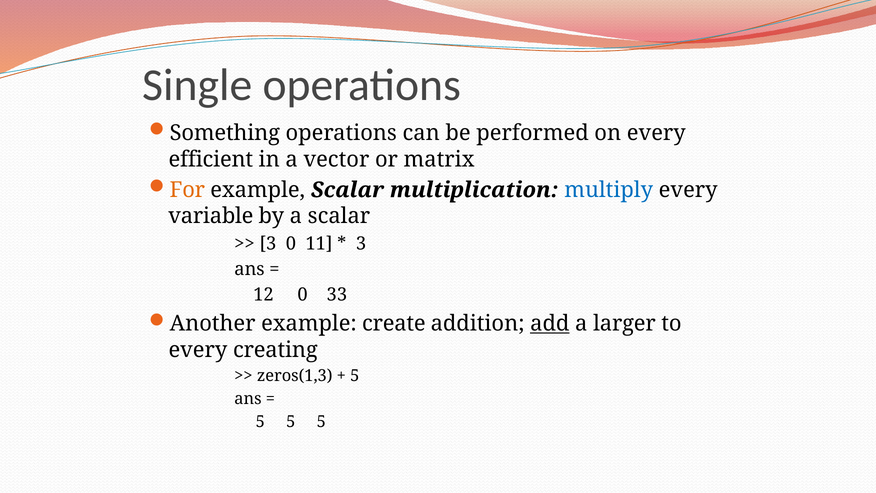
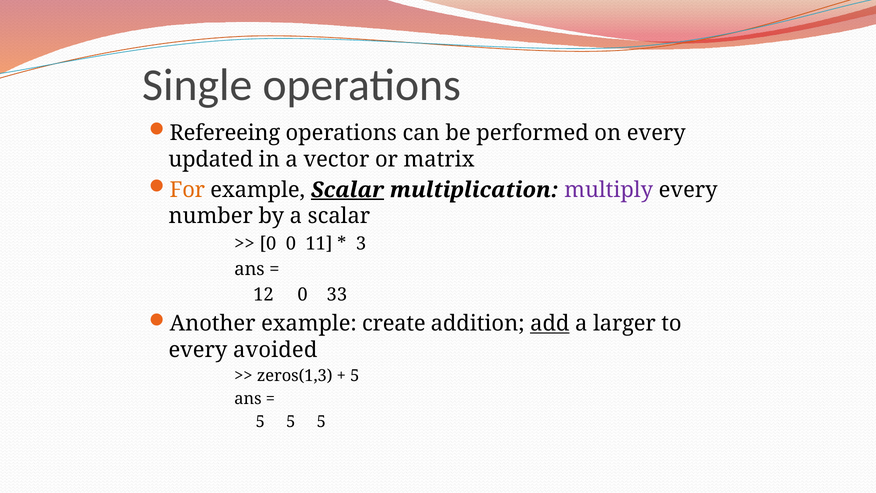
Something: Something -> Refereeing
efficient: efficient -> updated
Scalar at (347, 190) underline: none -> present
multiply colour: blue -> purple
variable: variable -> number
3 at (268, 244): 3 -> 0
creating: creating -> avoided
